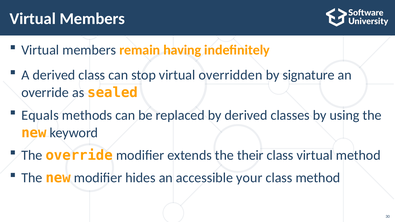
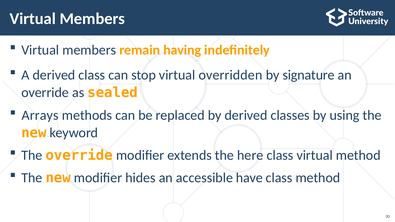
Equals: Equals -> Arrays
their: their -> here
your: your -> have
